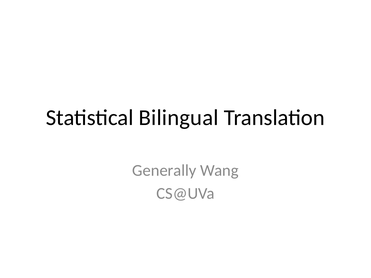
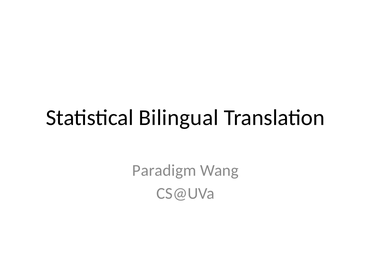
Generally: Generally -> Paradigm
